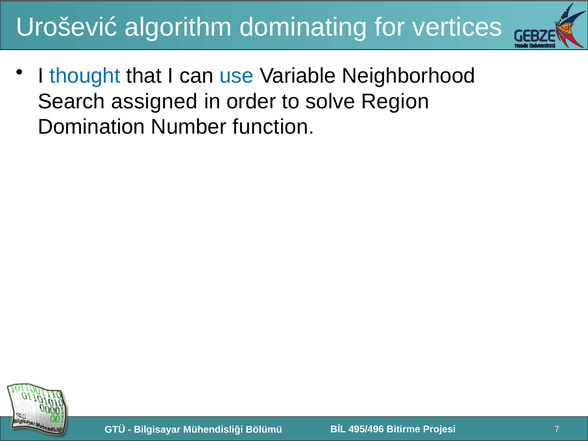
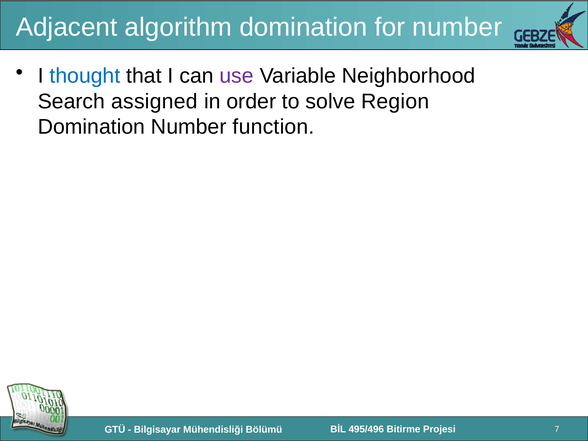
Urošević: Urošević -> Adjacent
algorithm dominating: dominating -> domination
for vertices: vertices -> number
use colour: blue -> purple
